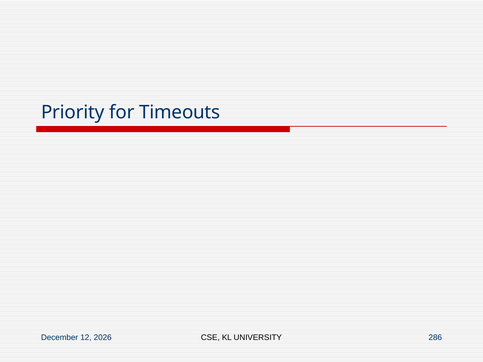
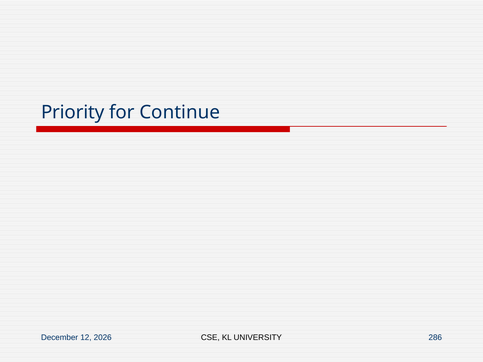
Timeouts: Timeouts -> Continue
